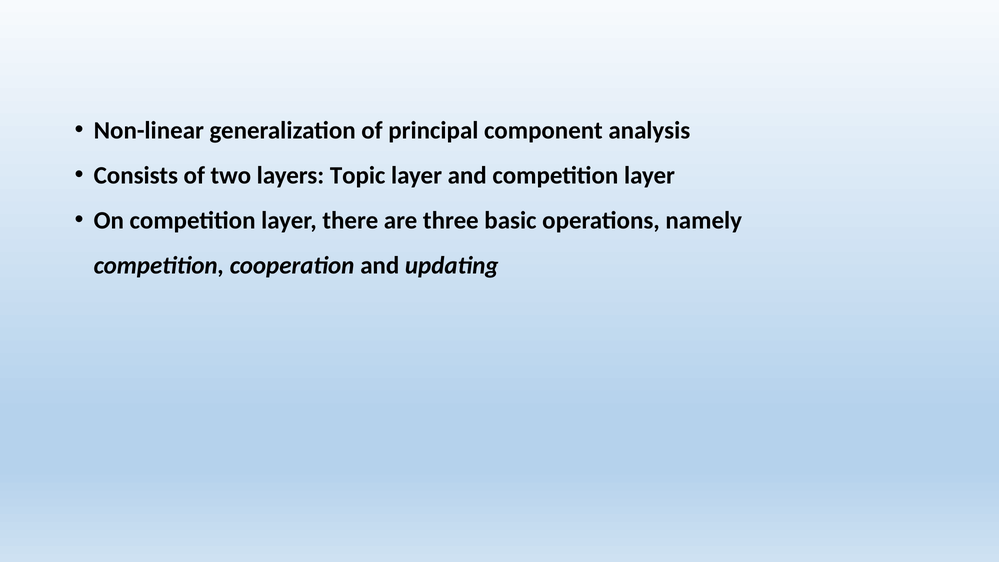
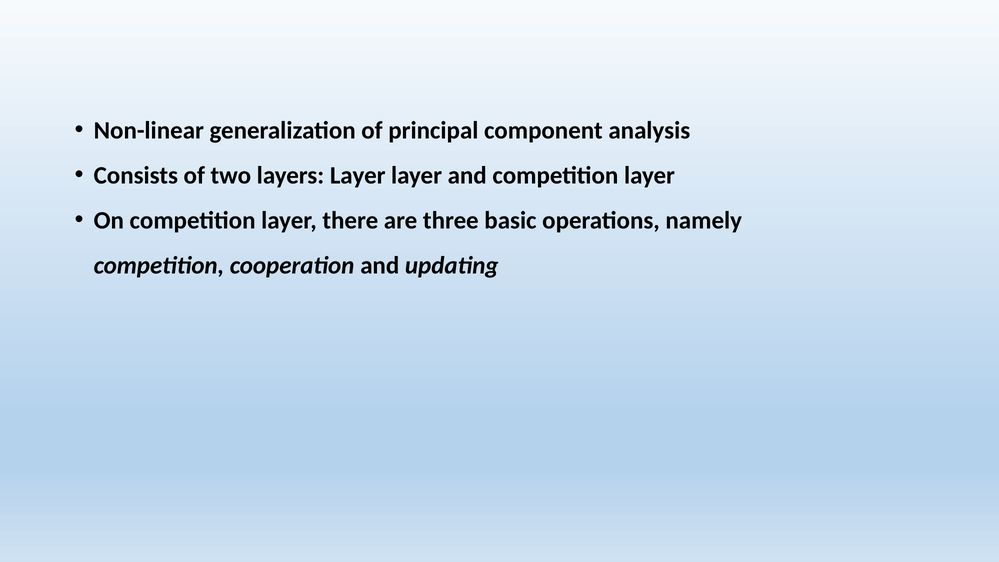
layers Topic: Topic -> Layer
